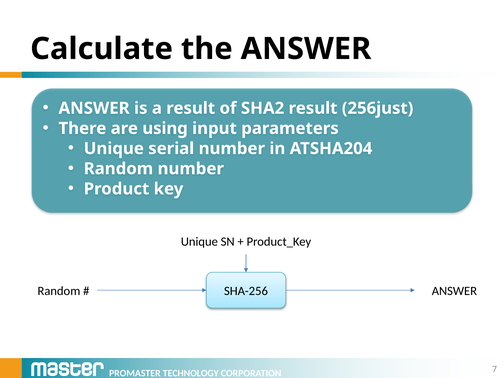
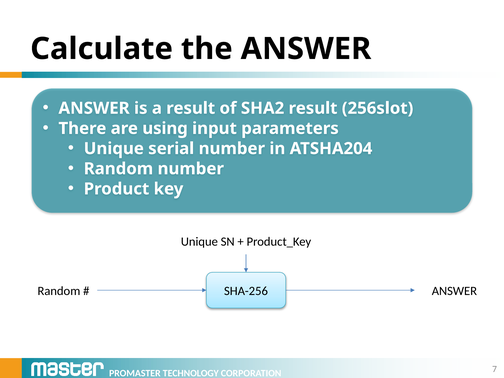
256just: 256just -> 256slot
